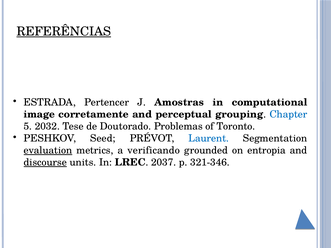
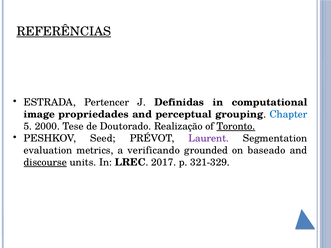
Amostras: Amostras -> Definidas
corretamente: corretamente -> propriedades
2032: 2032 -> 2000
Problemas: Problemas -> Realização
Toronto underline: none -> present
Laurent colour: blue -> purple
evaluation underline: present -> none
entropia: entropia -> baseado
2037: 2037 -> 2017
321-346: 321-346 -> 321-329
